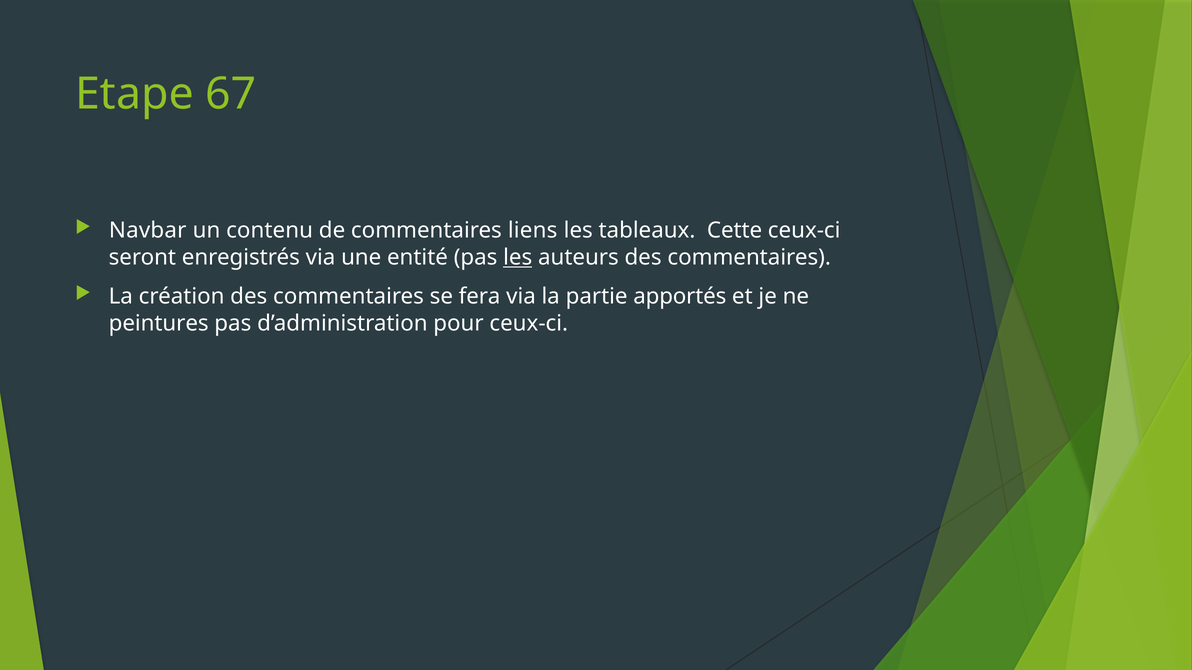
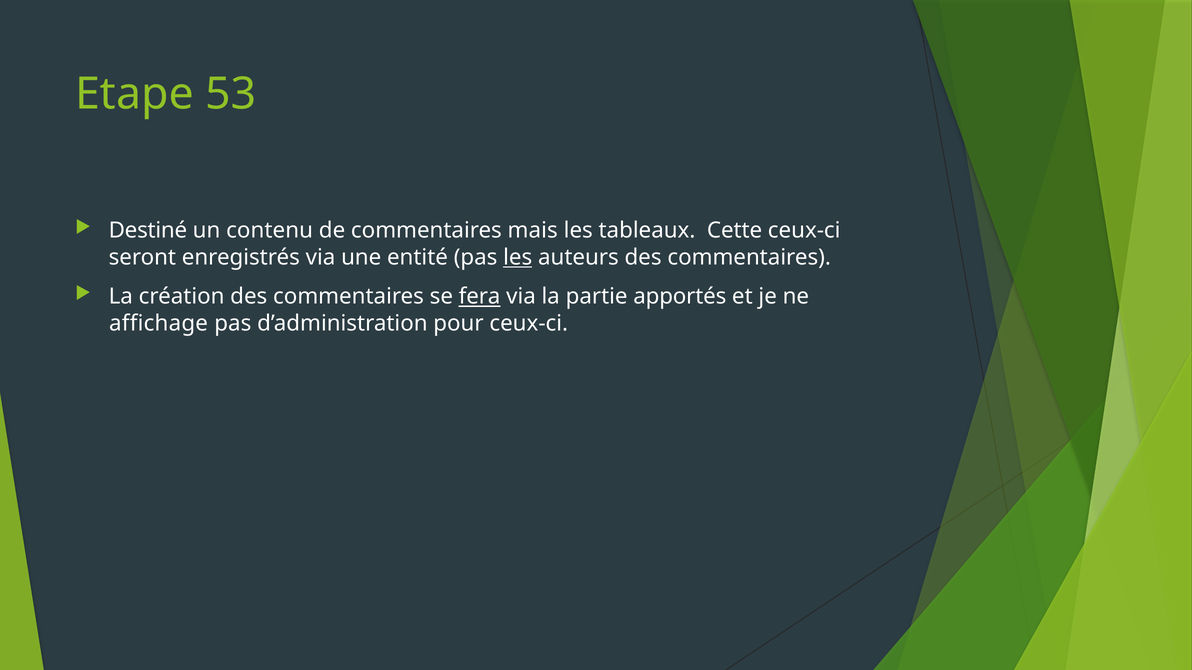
67: 67 -> 53
Navbar: Navbar -> Destiné
liens: liens -> mais
fera underline: none -> present
peintures: peintures -> affichage
